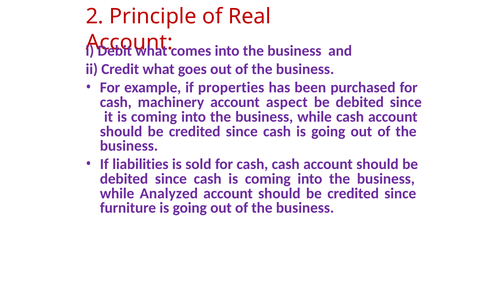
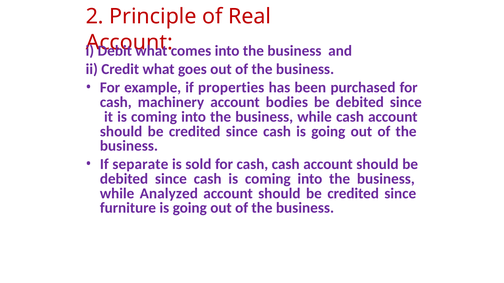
aspect: aspect -> bodies
liabilities: liabilities -> separate
